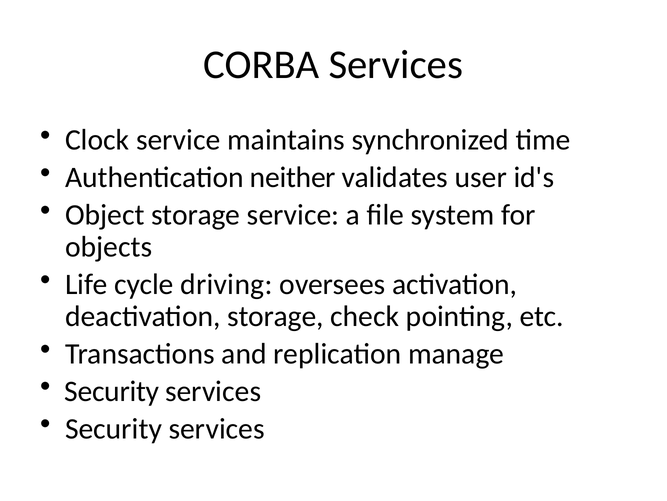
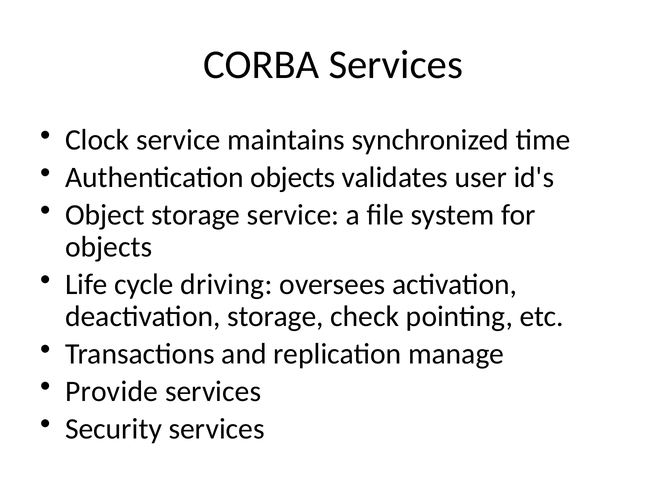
Authentication neither: neither -> objects
Security at (112, 391): Security -> Provide
